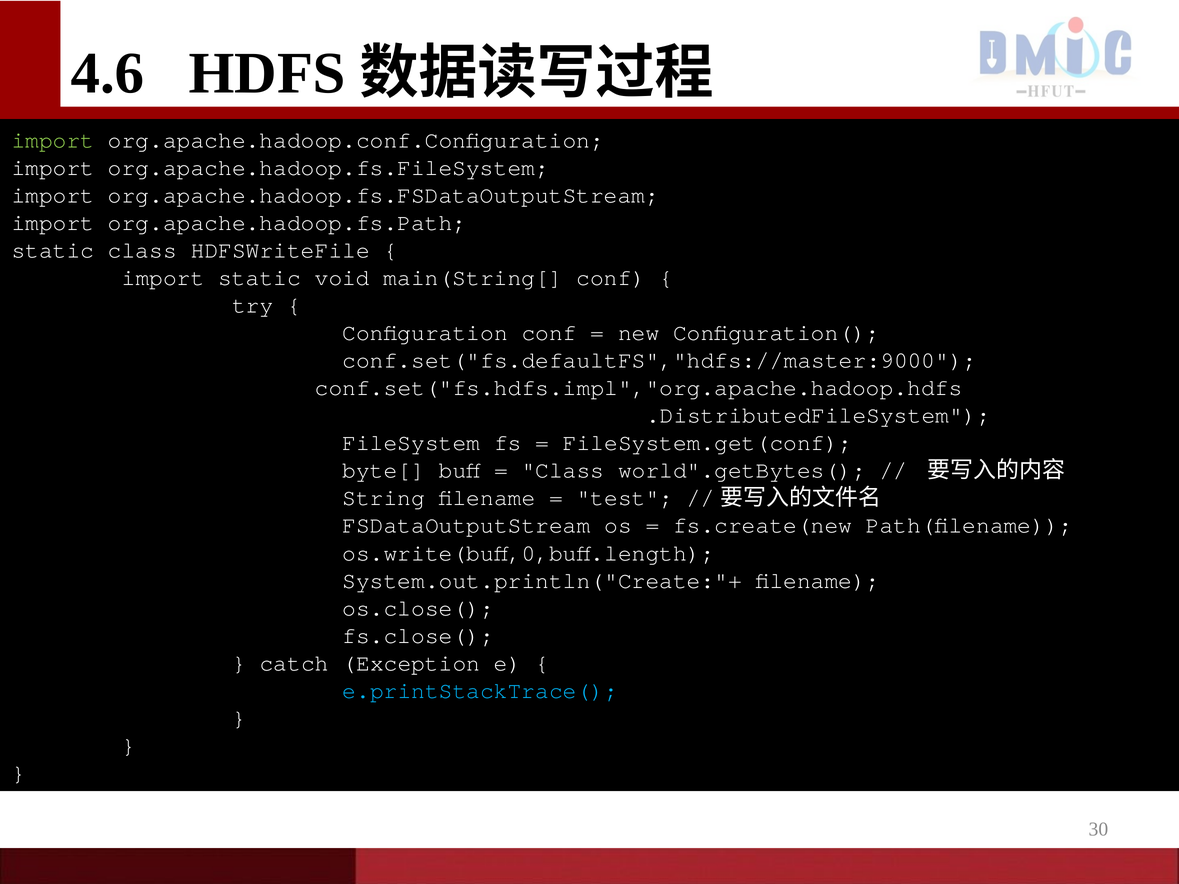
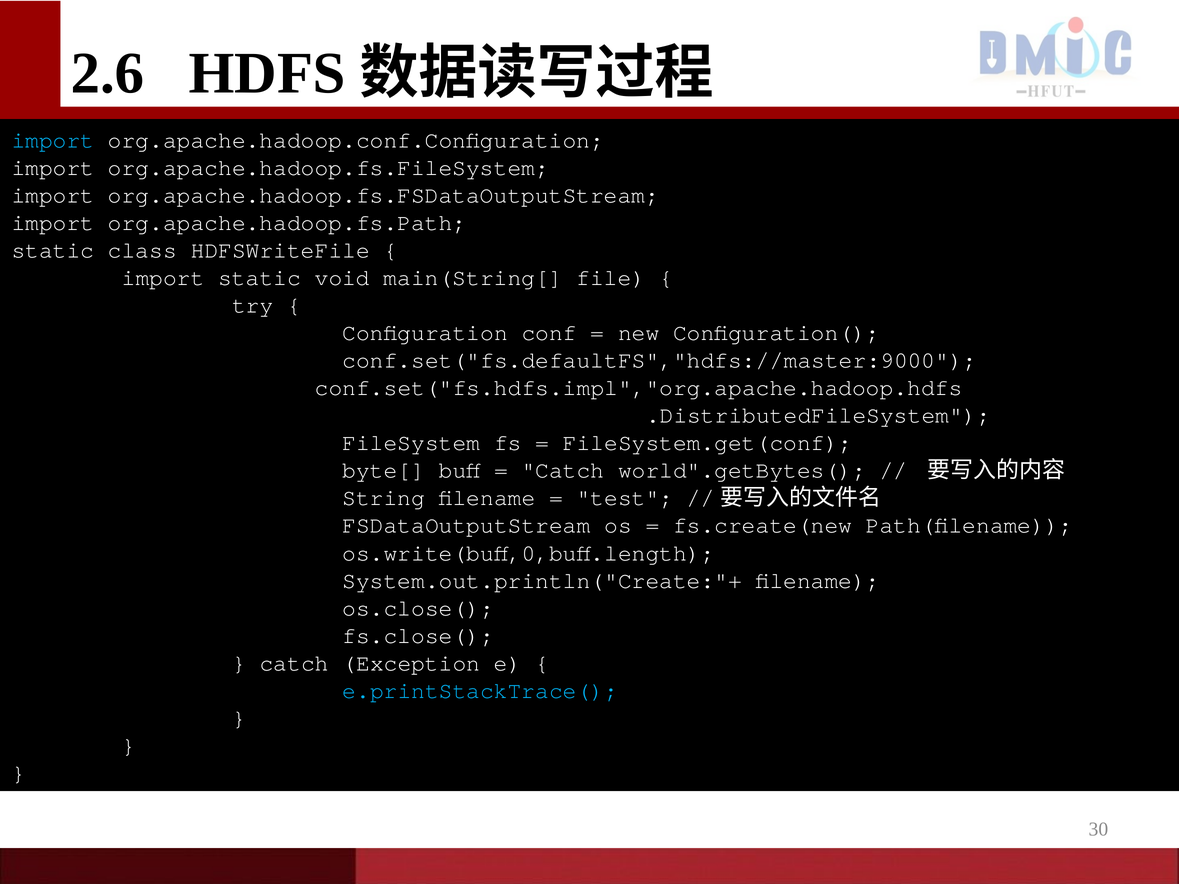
4.6: 4.6 -> 2.6
import at (53, 140) colour: light green -> light blue
main(String[ conf: conf -> file
Class at (563, 471): Class -> Catch
